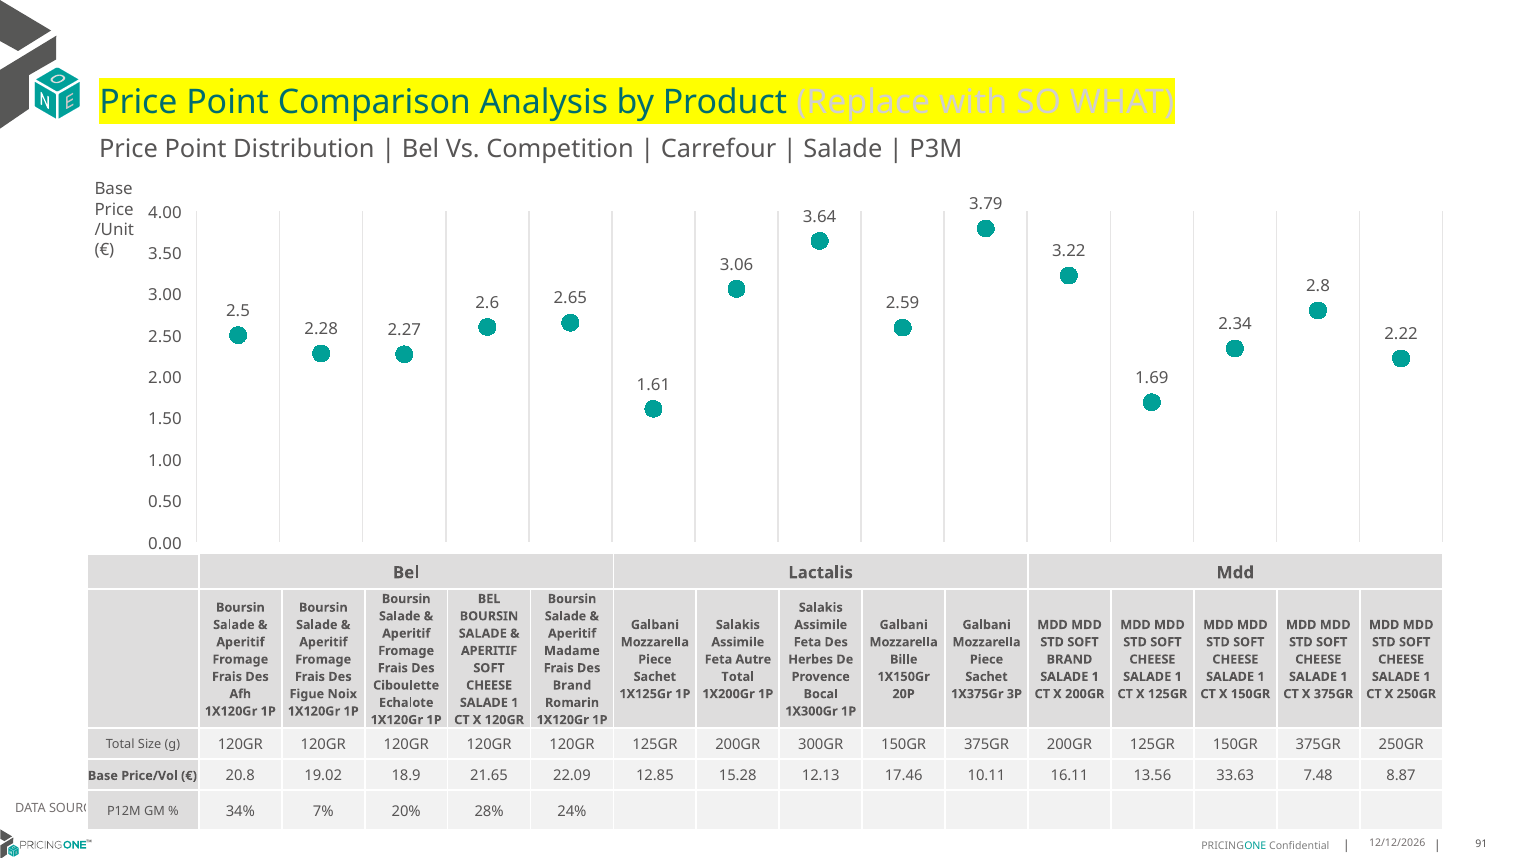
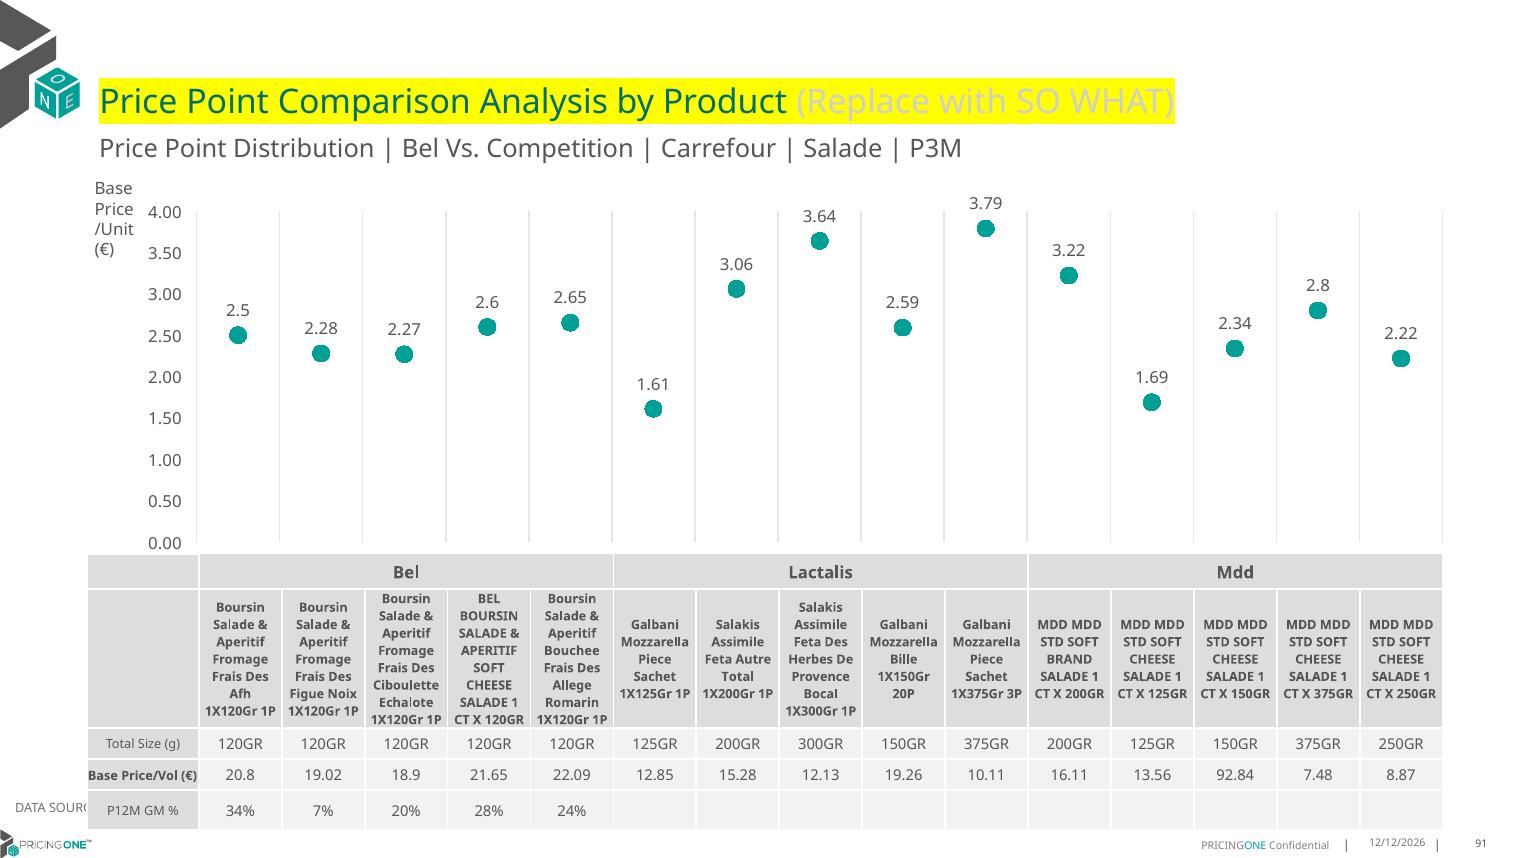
Madame: Madame -> Bouchee
Brand at (572, 685): Brand -> Allege
17.46: 17.46 -> 19.26
33.63: 33.63 -> 92.84
